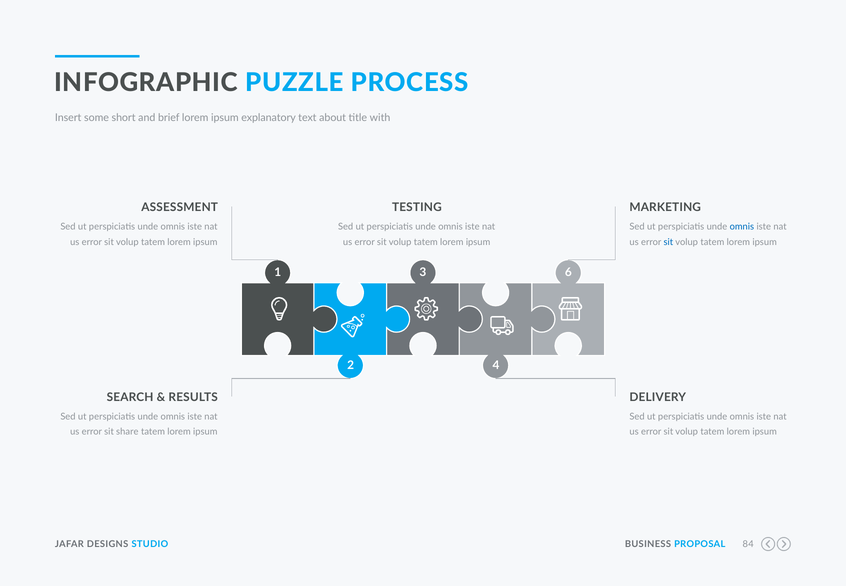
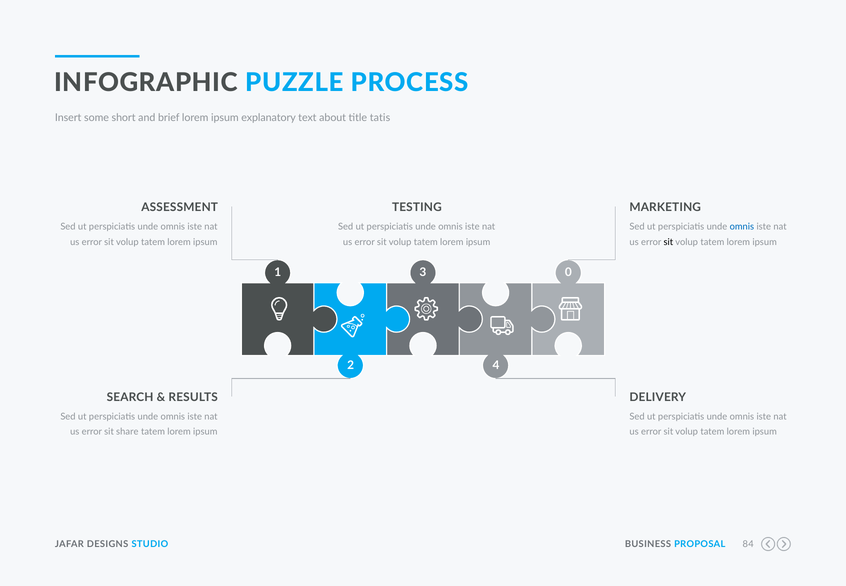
with: with -> tatis
sit at (668, 242) colour: blue -> black
6: 6 -> 0
